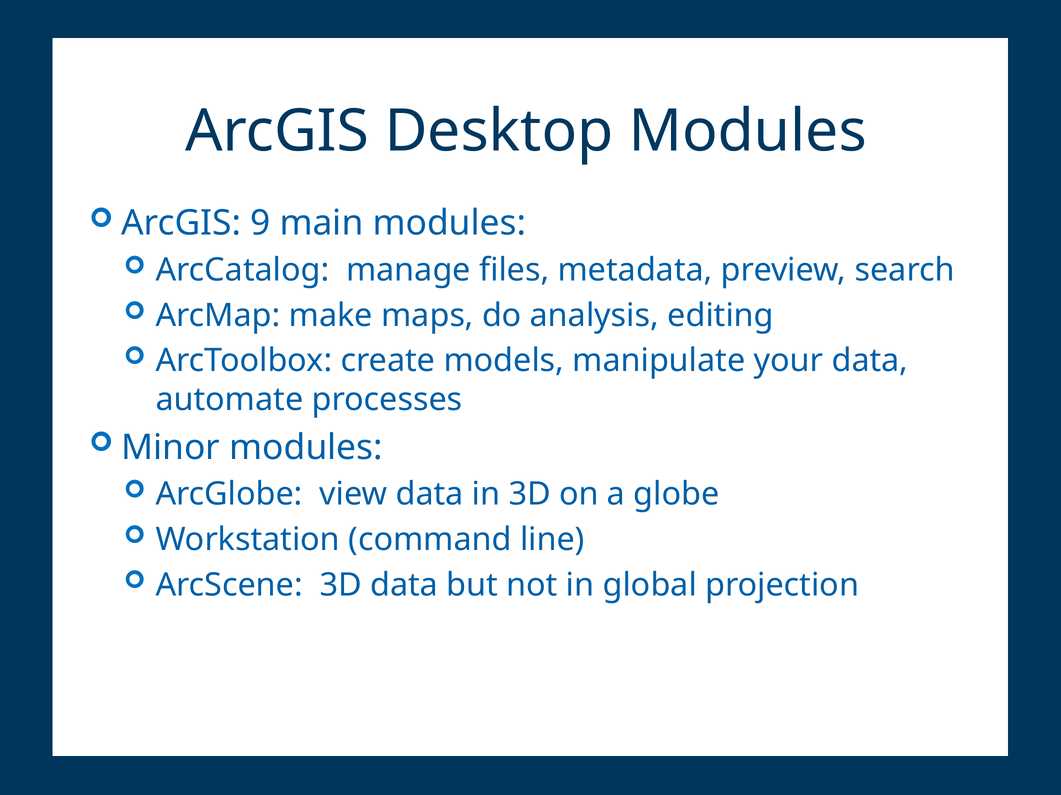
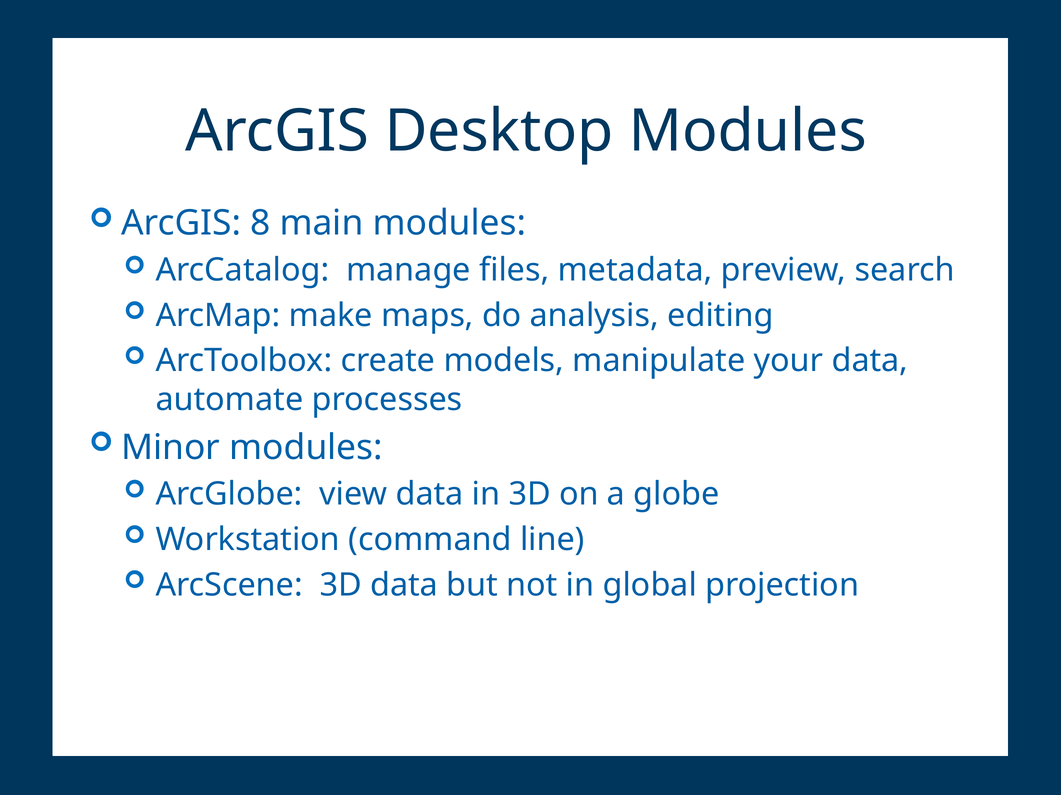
9: 9 -> 8
